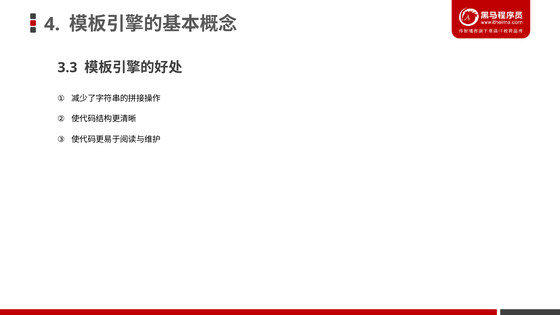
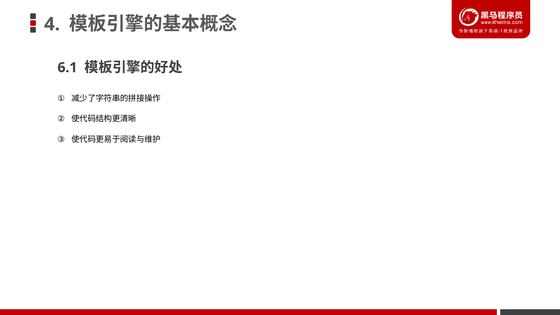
3.3: 3.3 -> 6.1
